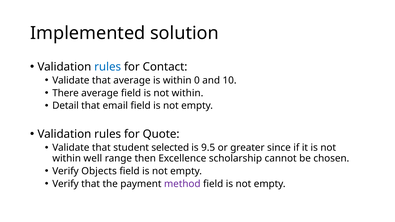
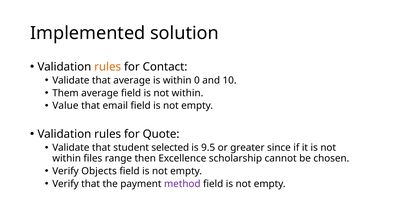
rules at (108, 67) colour: blue -> orange
There: There -> Them
Detail: Detail -> Value
well: well -> files
